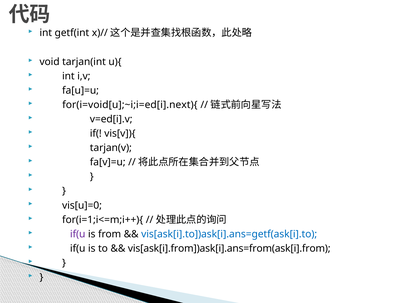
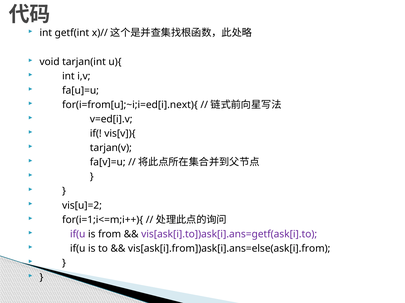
for(i=void[u];~i;i=ed[i].next){: for(i=void[u];~i;i=ed[i].next){ -> for(i=from[u];~i;i=ed[i].next){
vis[u]=0: vis[u]=0 -> vis[u]=2
vis[ask[i].to])ask[i].ans=getf(ask[i].to colour: blue -> purple
vis[ask[i].from])ask[i].ans=from(ask[i].from: vis[ask[i].from])ask[i].ans=from(ask[i].from -> vis[ask[i].from])ask[i].ans=else(ask[i].from
